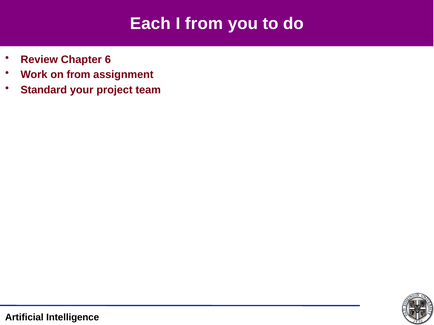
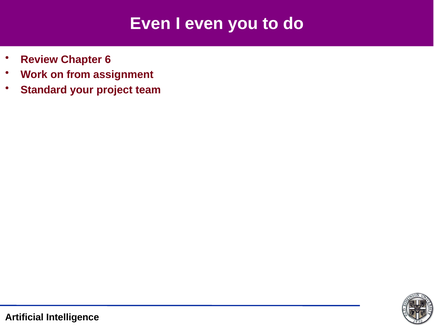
Each at (150, 24): Each -> Even
I from: from -> even
